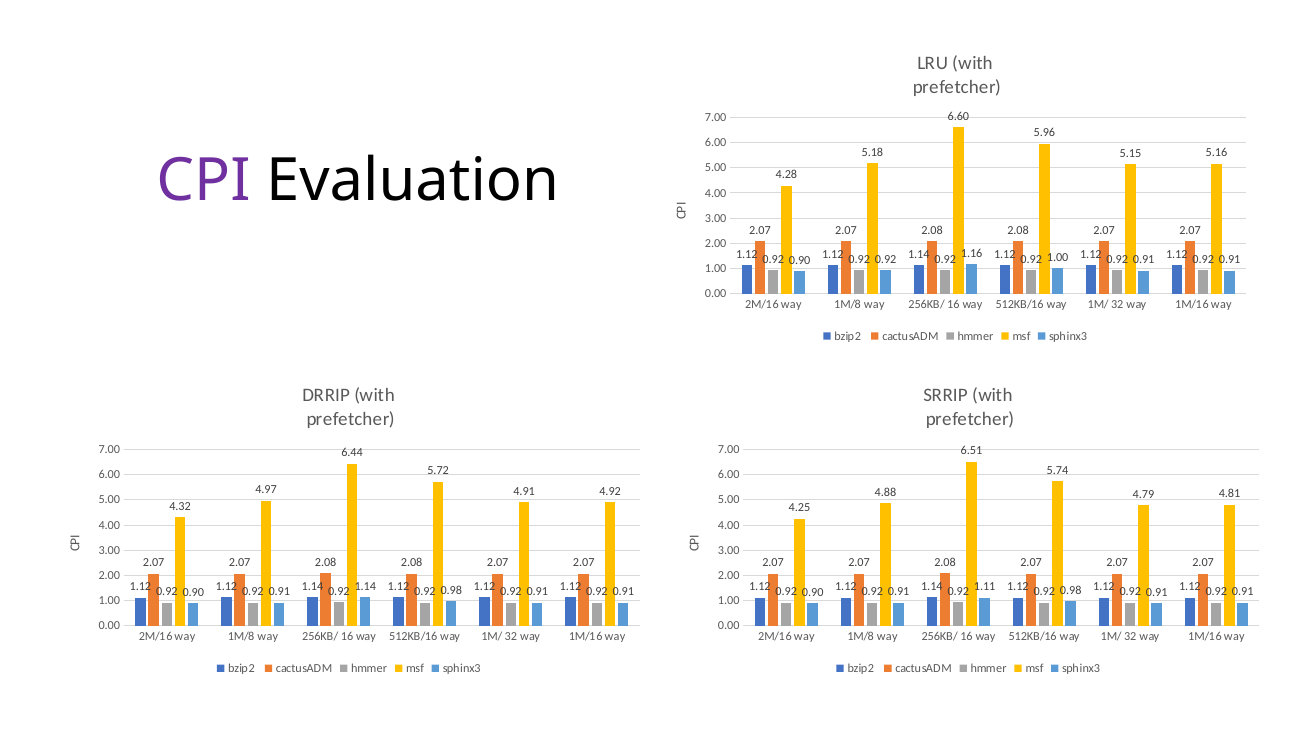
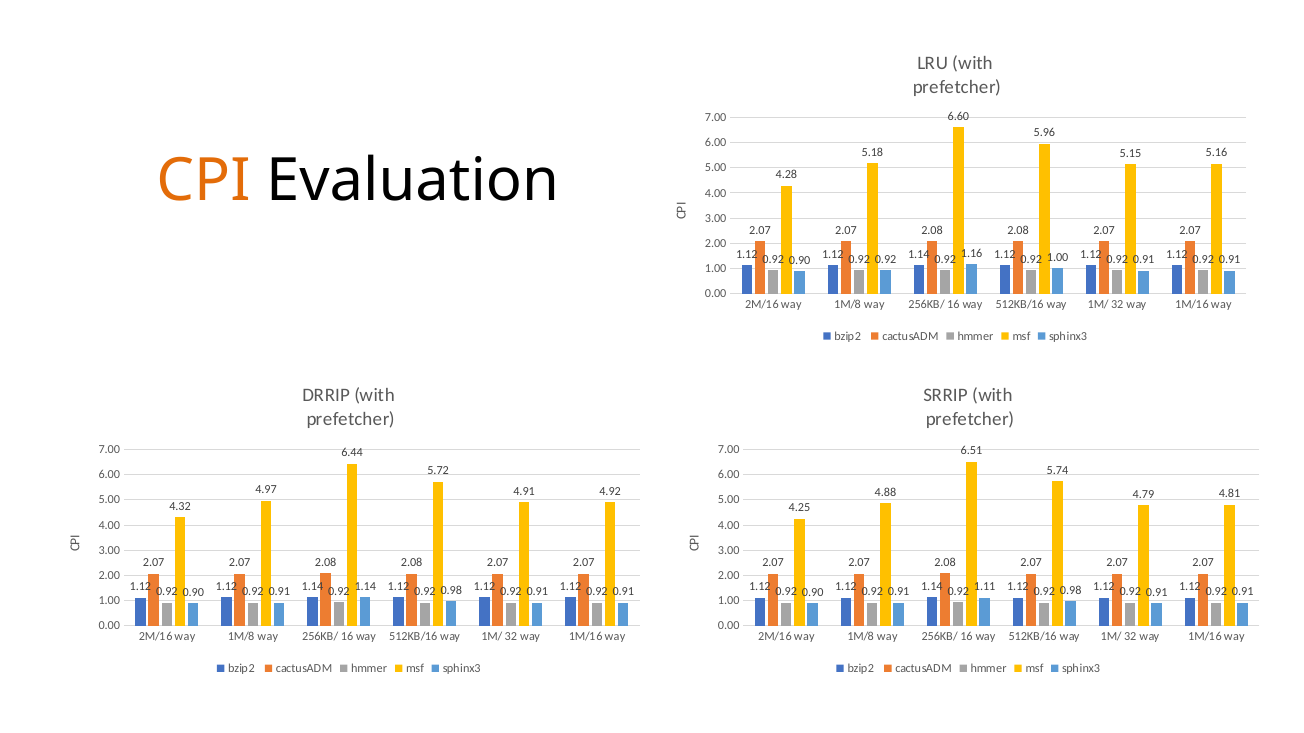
CPI colour: purple -> orange
